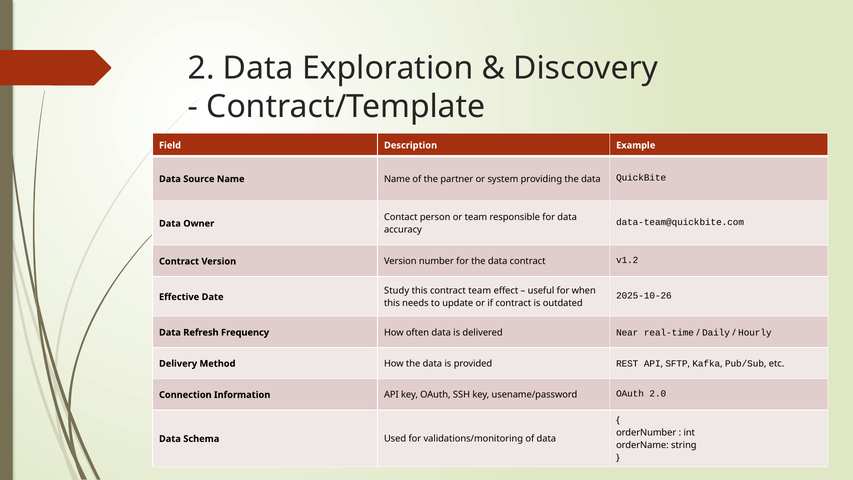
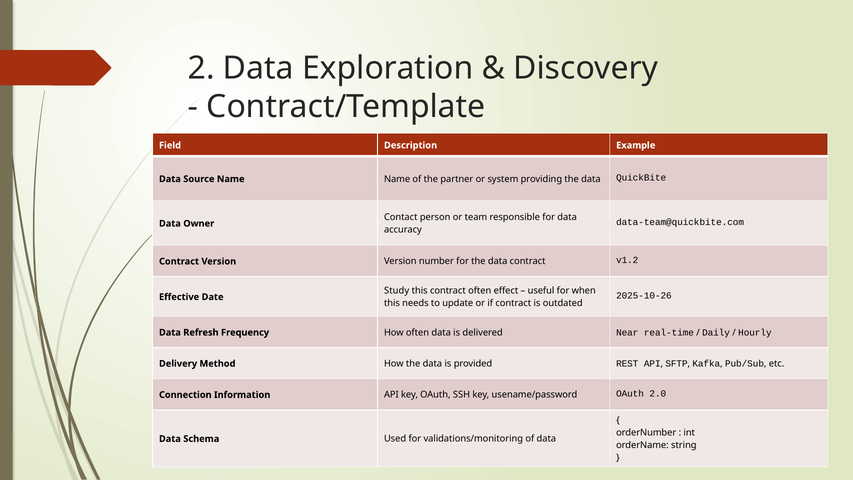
contract team: team -> often
